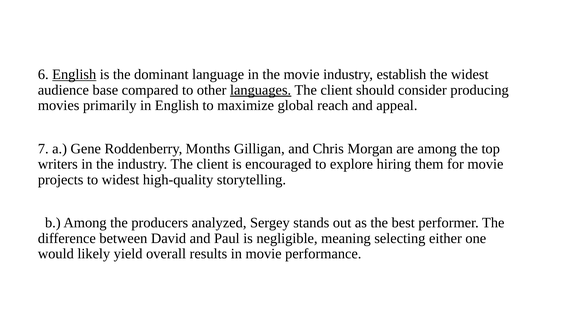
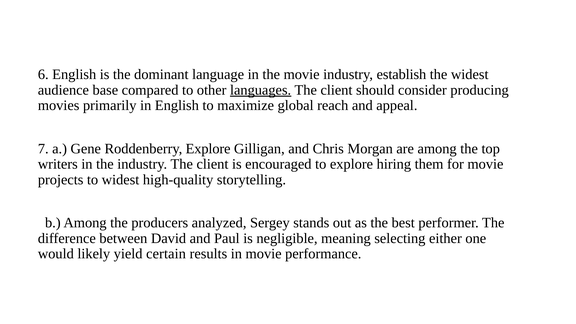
English at (74, 74) underline: present -> none
Roddenberry Months: Months -> Explore
overall: overall -> certain
